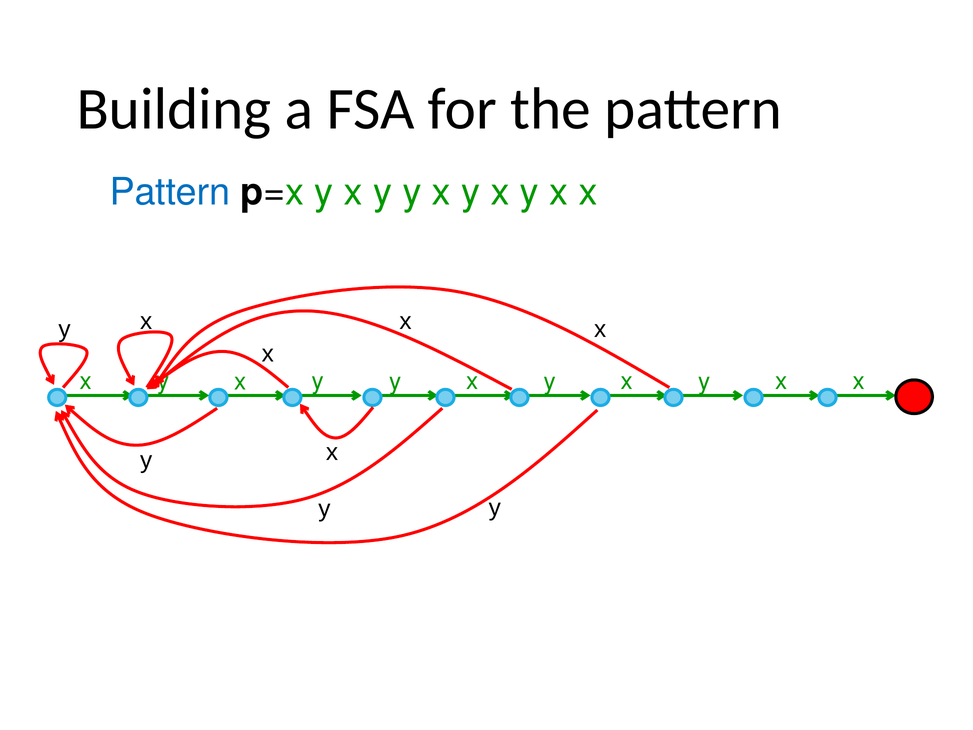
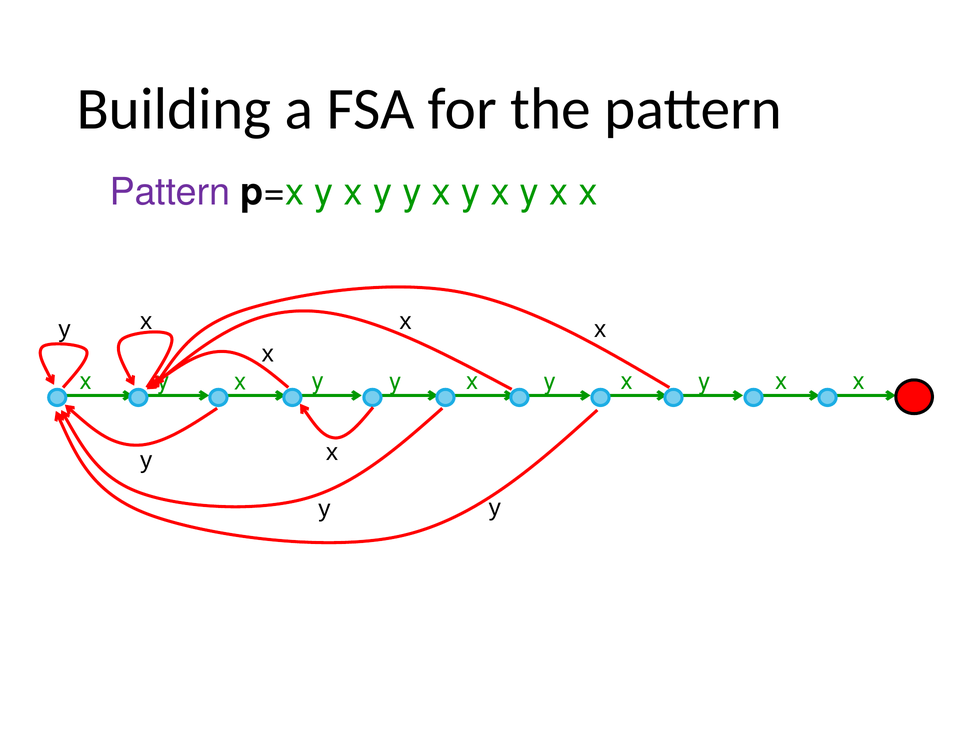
Pattern at (170, 192) colour: blue -> purple
